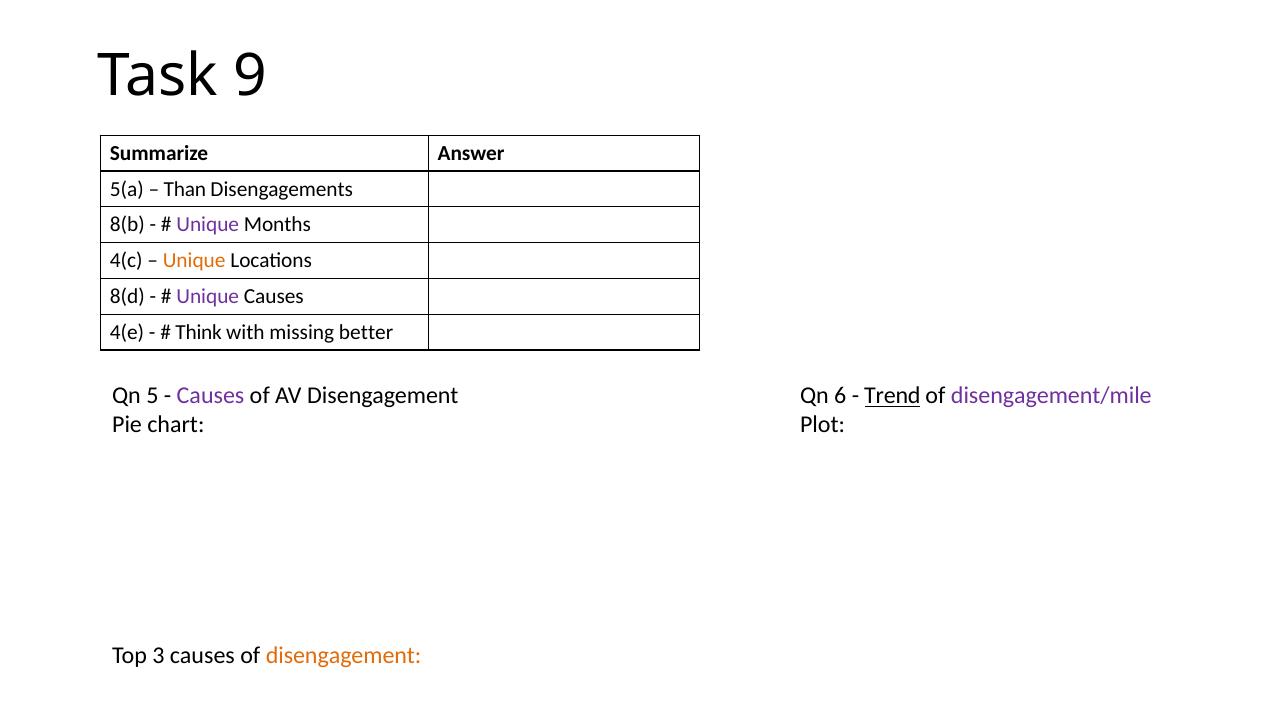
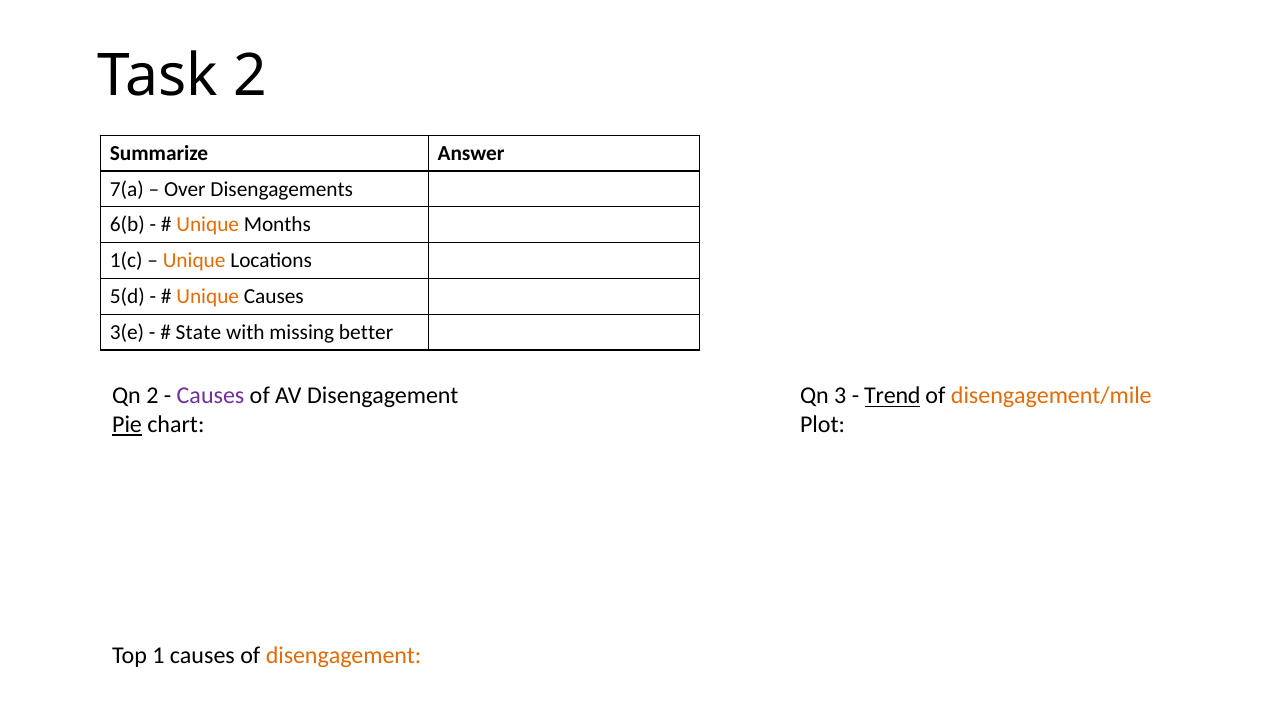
Task 9: 9 -> 2
5(a: 5(a -> 7(a
Than: Than -> Over
8(b: 8(b -> 6(b
Unique at (208, 225) colour: purple -> orange
4(c: 4(c -> 1(c
8(d: 8(d -> 5(d
Unique at (208, 296) colour: purple -> orange
4(e: 4(e -> 3(e
Think: Think -> State
Qn 5: 5 -> 2
6: 6 -> 3
disengagement/mile colour: purple -> orange
Pie underline: none -> present
3: 3 -> 1
